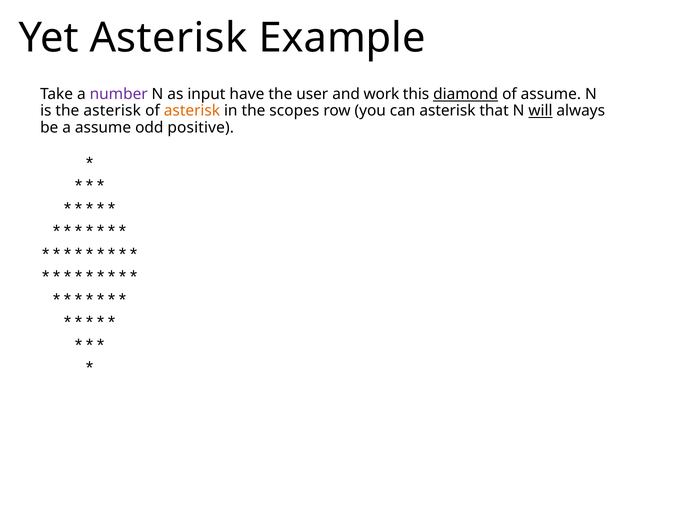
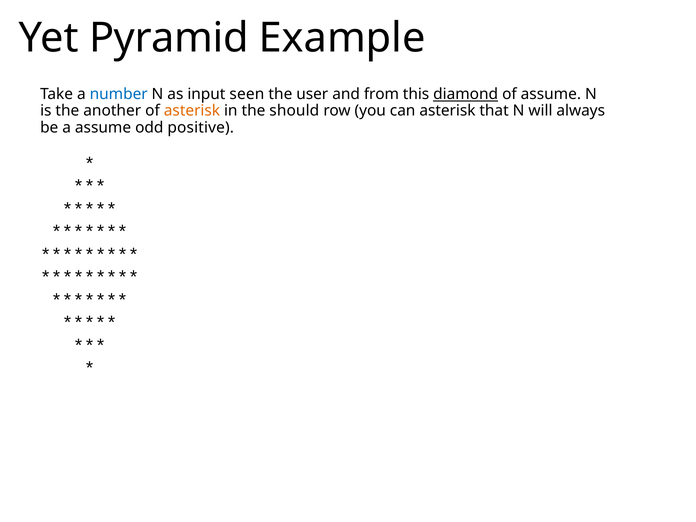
Yet Asterisk: Asterisk -> Pyramid
number colour: purple -> blue
have: have -> seen
work: work -> from
the asterisk: asterisk -> another
scopes: scopes -> should
will underline: present -> none
